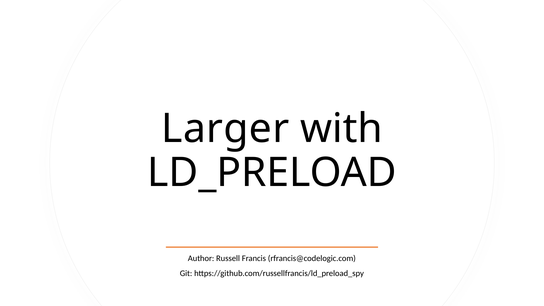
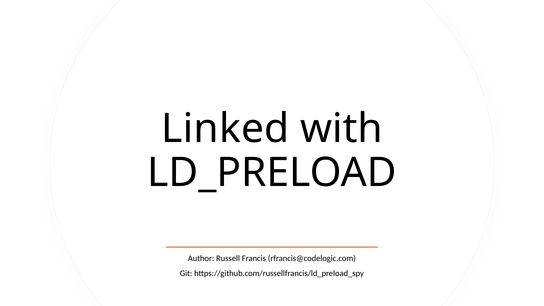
Larger: Larger -> Linked
